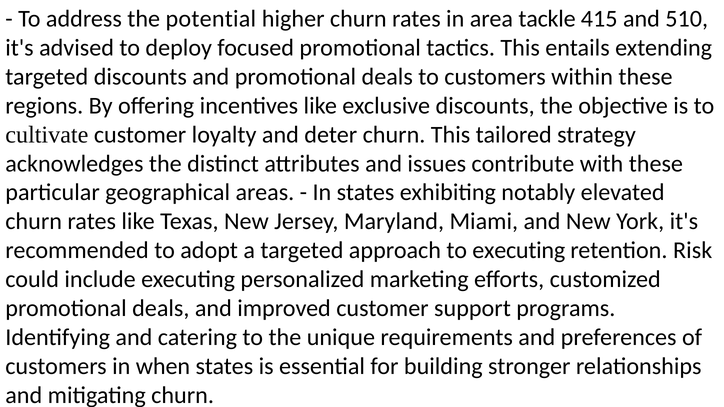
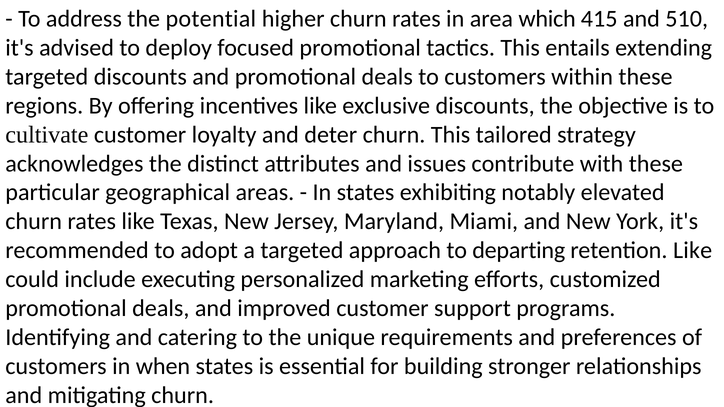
tackle: tackle -> which
to executing: executing -> departing
retention Risk: Risk -> Like
